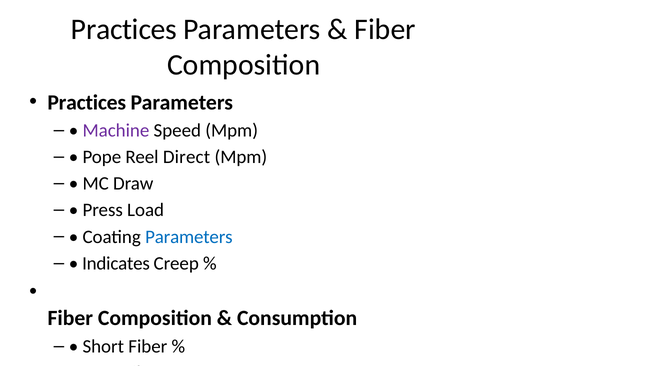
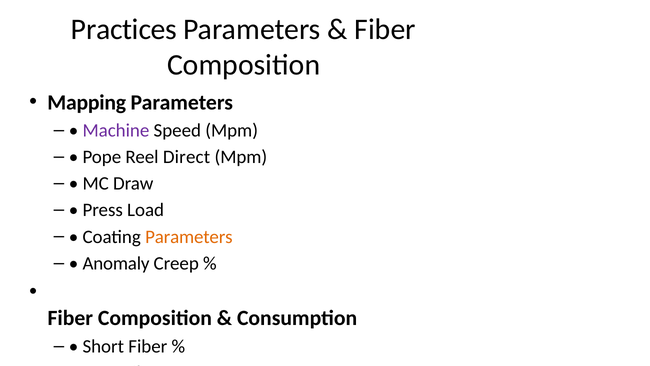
Practices at (87, 102): Practices -> Mapping
Parameters at (189, 237) colour: blue -> orange
Indicates: Indicates -> Anomaly
